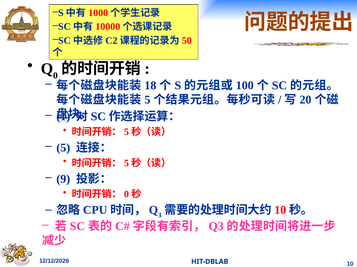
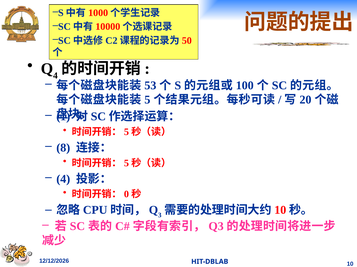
0 at (55, 76): 0 -> 4
18: 18 -> 53
5 at (63, 148): 5 -> 8
9 at (63, 179): 9 -> 4
